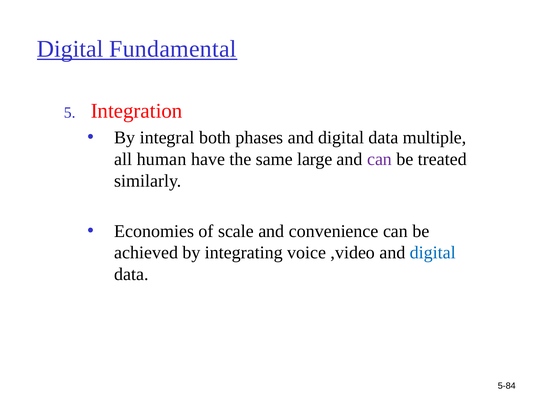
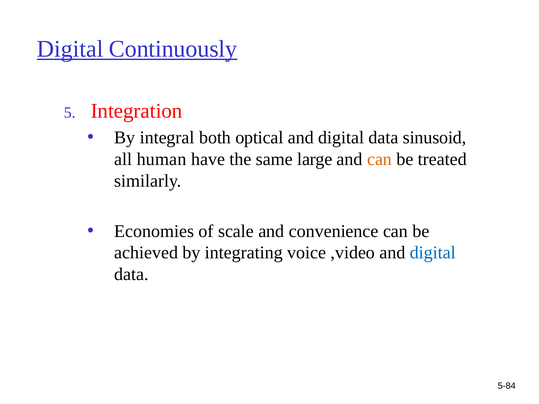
Fundamental: Fundamental -> Continuously
phases: phases -> optical
multiple: multiple -> sinusoid
can at (380, 159) colour: purple -> orange
